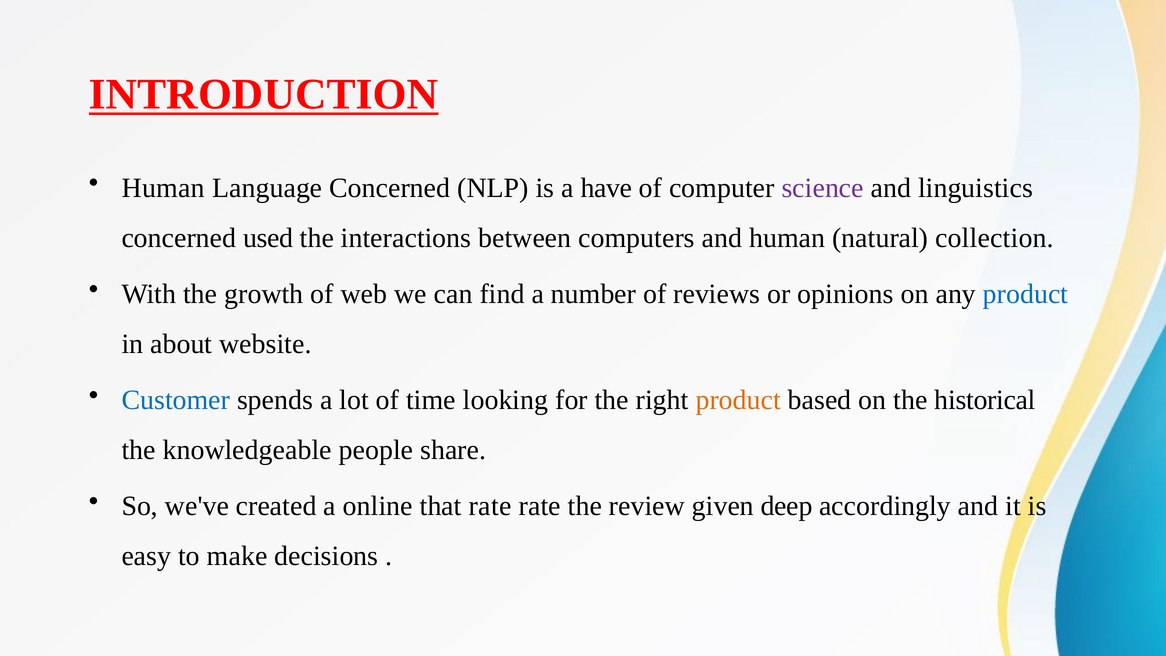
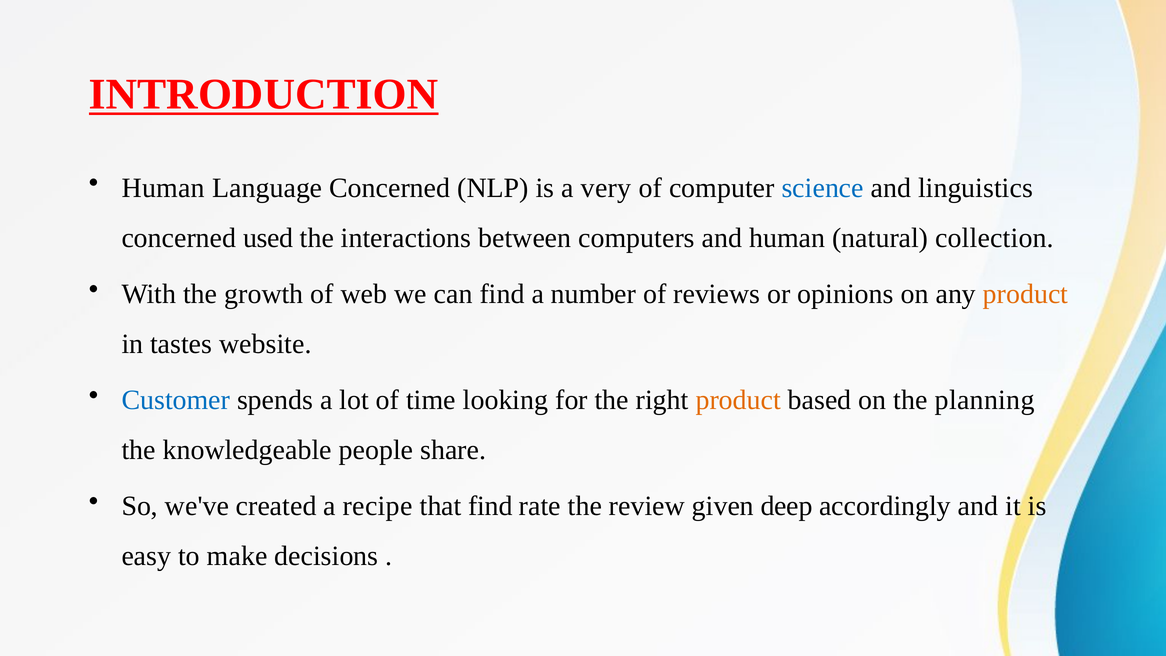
have: have -> very
science colour: purple -> blue
product at (1026, 294) colour: blue -> orange
about: about -> tastes
historical: historical -> planning
online: online -> recipe
that rate: rate -> find
